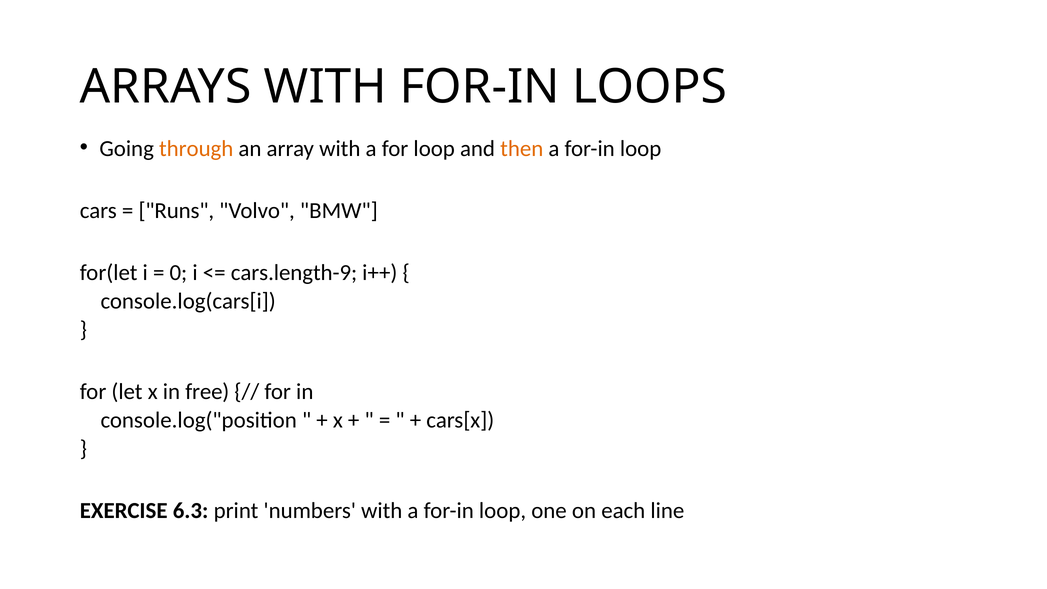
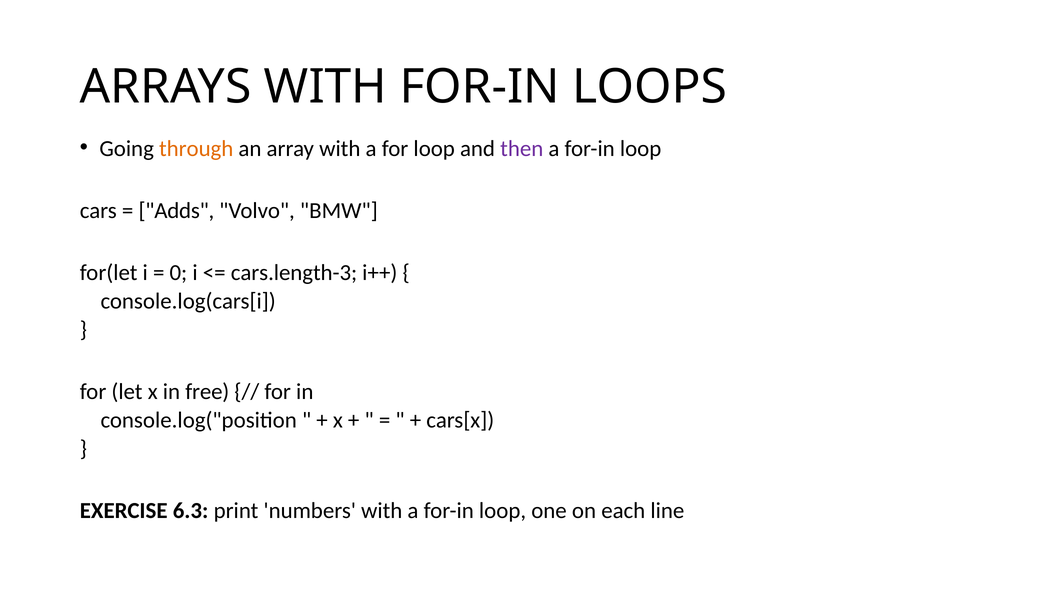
then colour: orange -> purple
Runs: Runs -> Adds
cars.length-9: cars.length-9 -> cars.length-3
